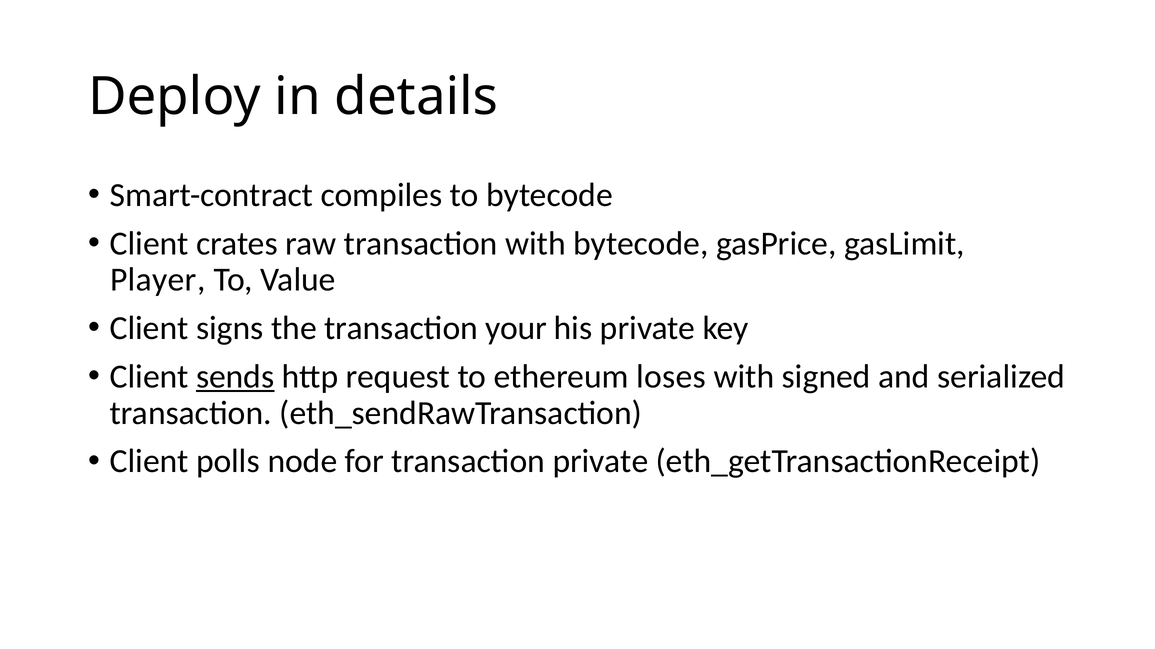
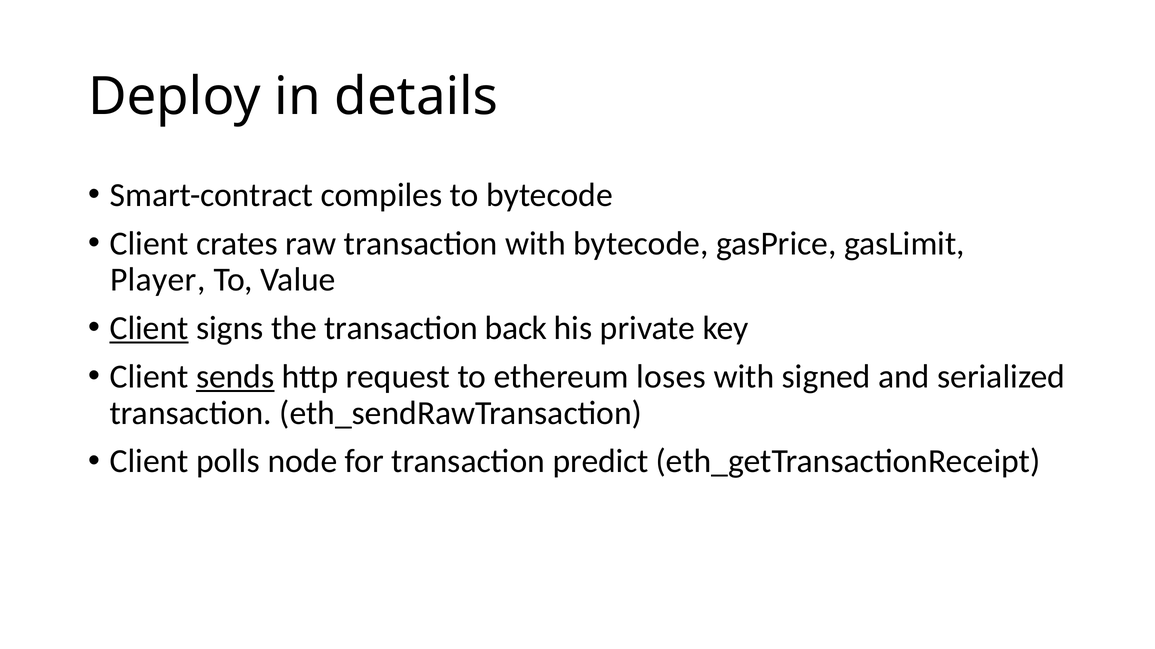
Client at (149, 329) underline: none -> present
your: your -> back
transaction private: private -> predict
